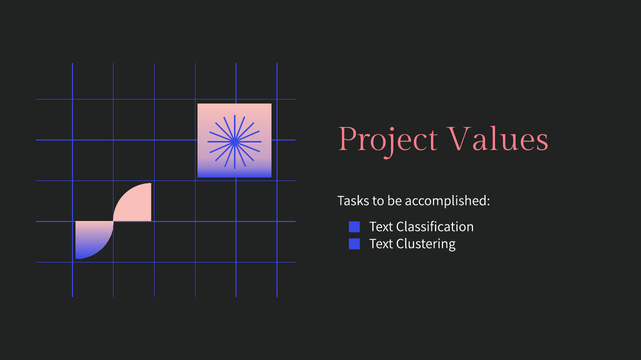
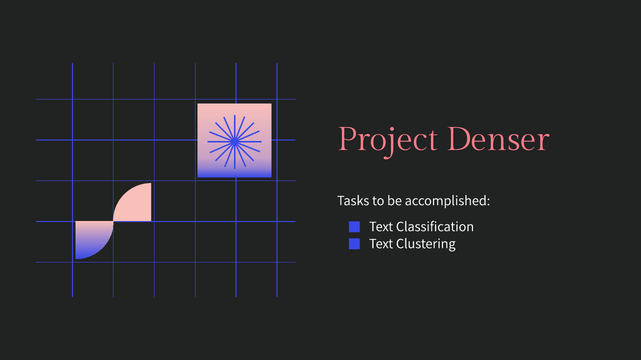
Values: Values -> Denser
